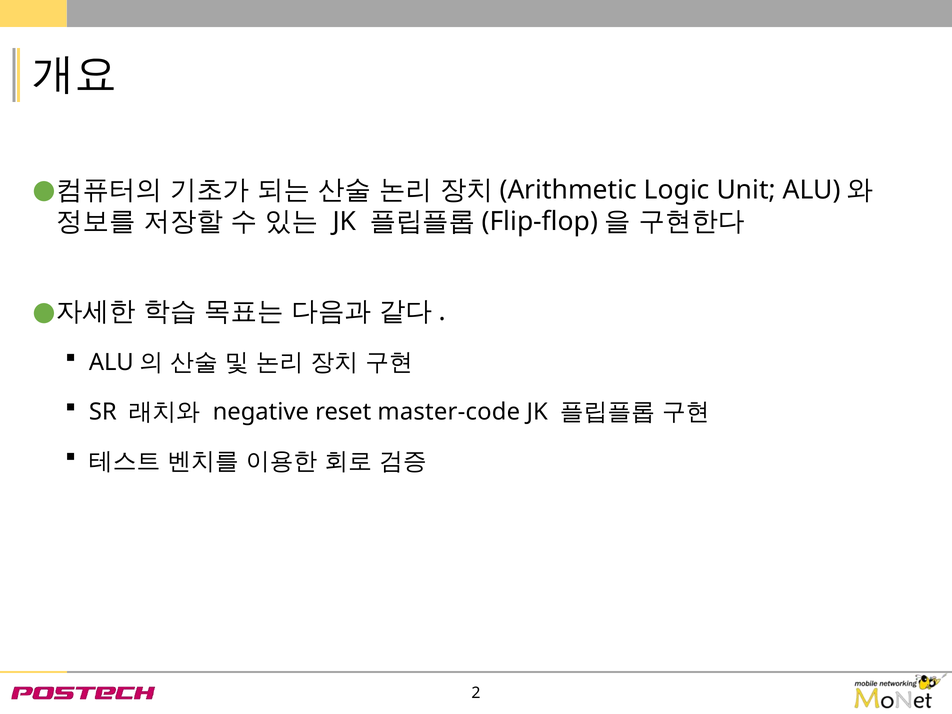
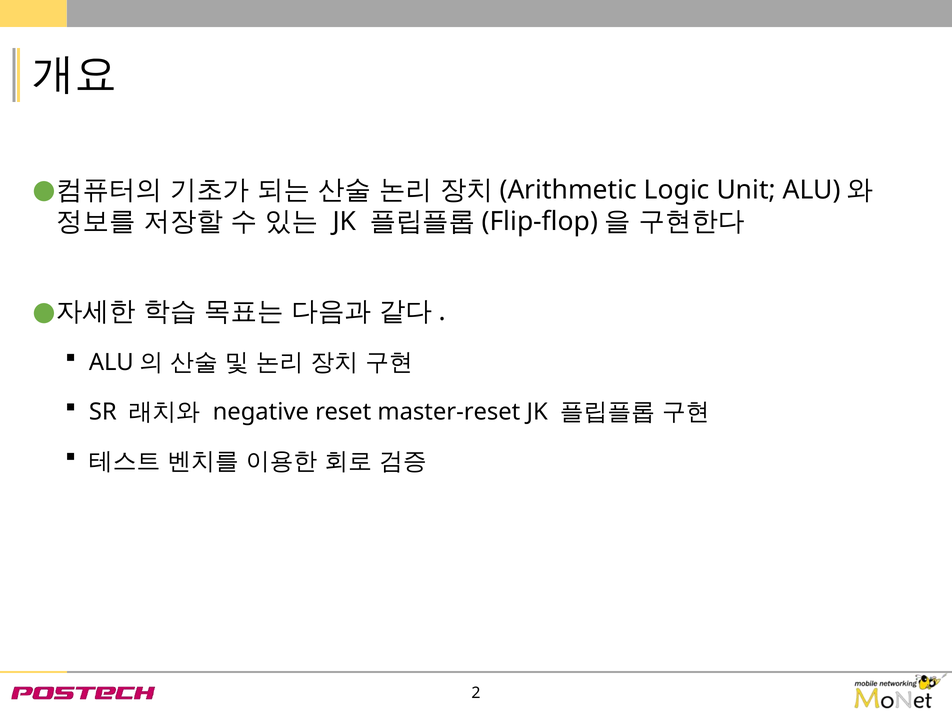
master-code: master-code -> master-reset
